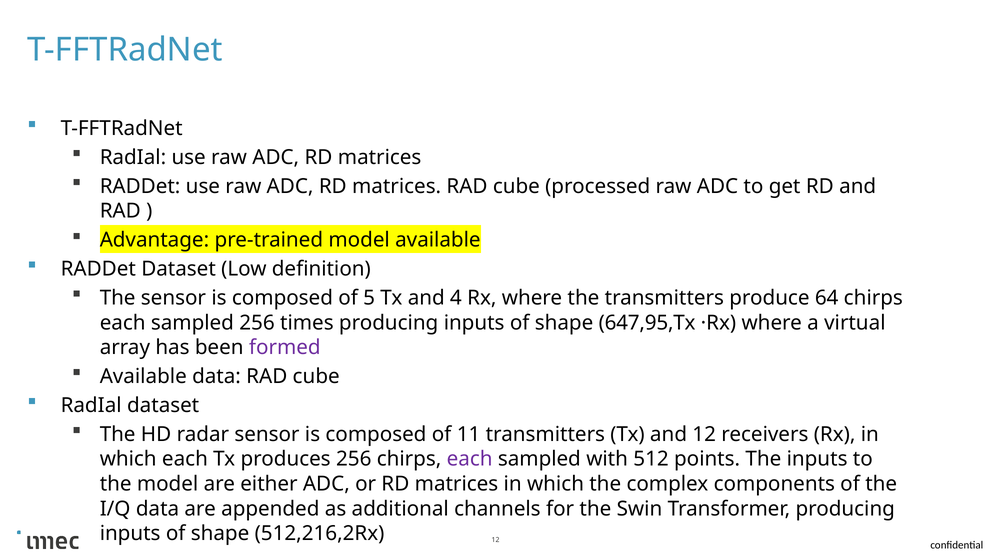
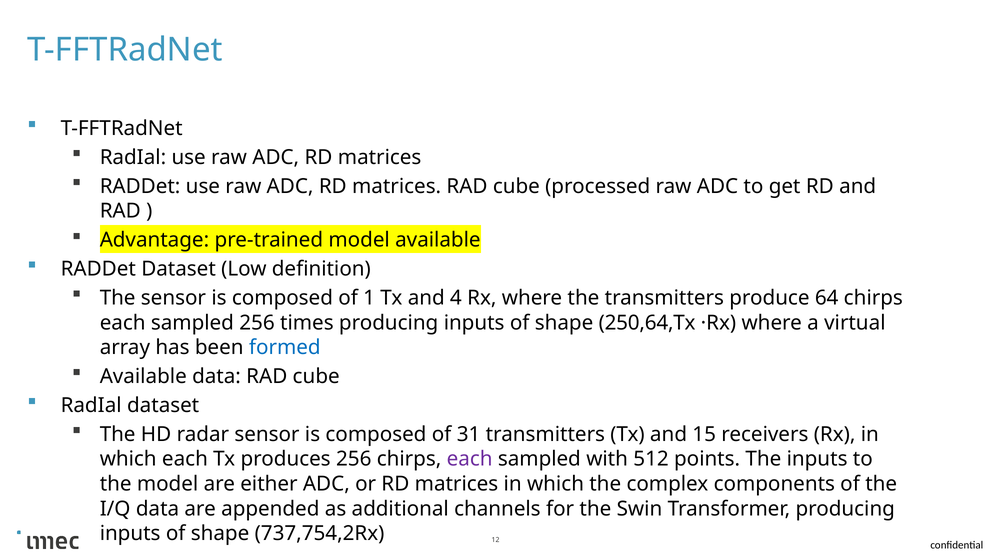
5: 5 -> 1
647,95,Tx: 647,95,Tx -> 250,64,Tx
formed colour: purple -> blue
11: 11 -> 31
and 12: 12 -> 15
512,216,2Rx: 512,216,2Rx -> 737,754,2Rx
